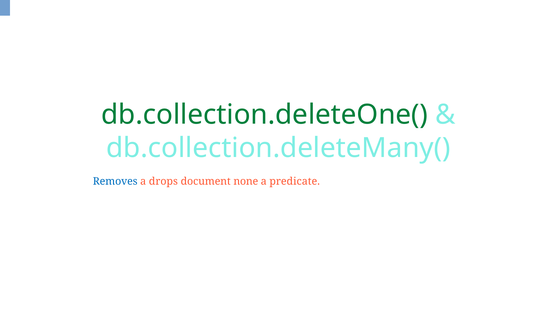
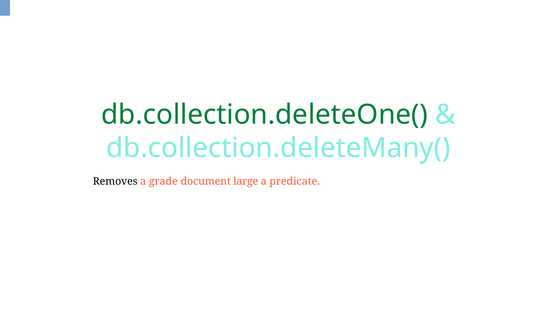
Removes colour: blue -> black
drops: drops -> grade
none: none -> large
